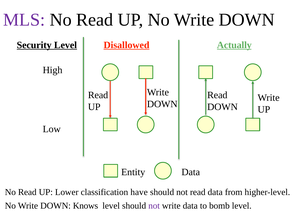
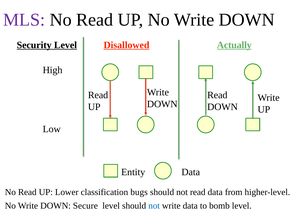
have: have -> bugs
Knows: Knows -> Secure
not at (154, 206) colour: purple -> blue
